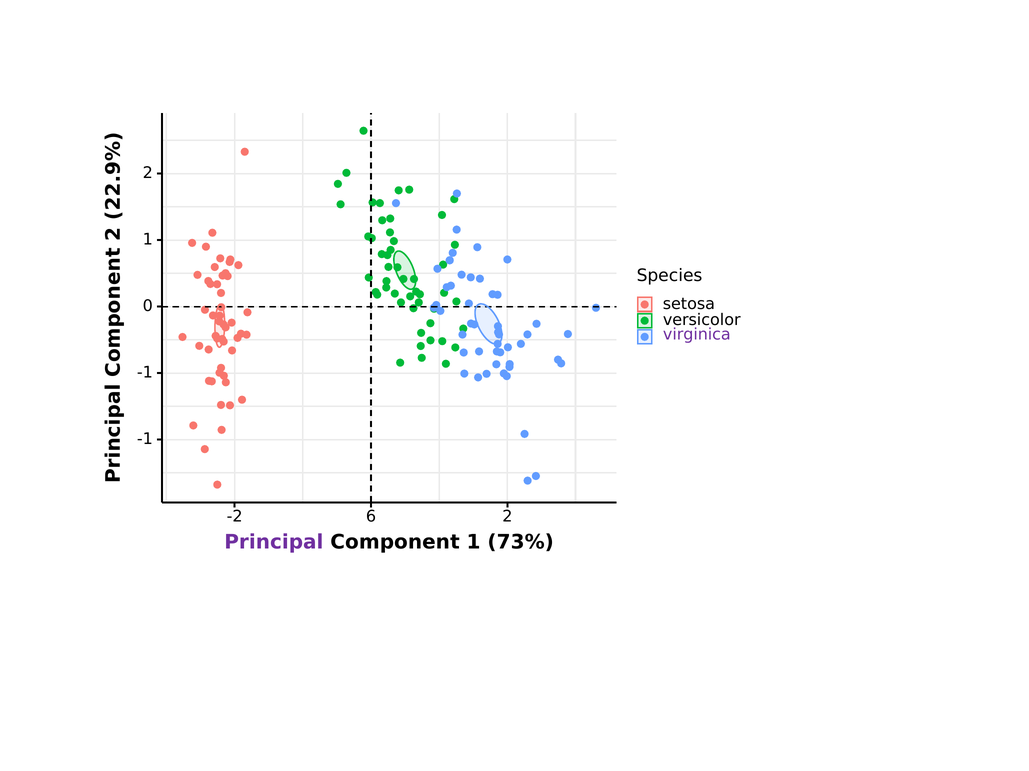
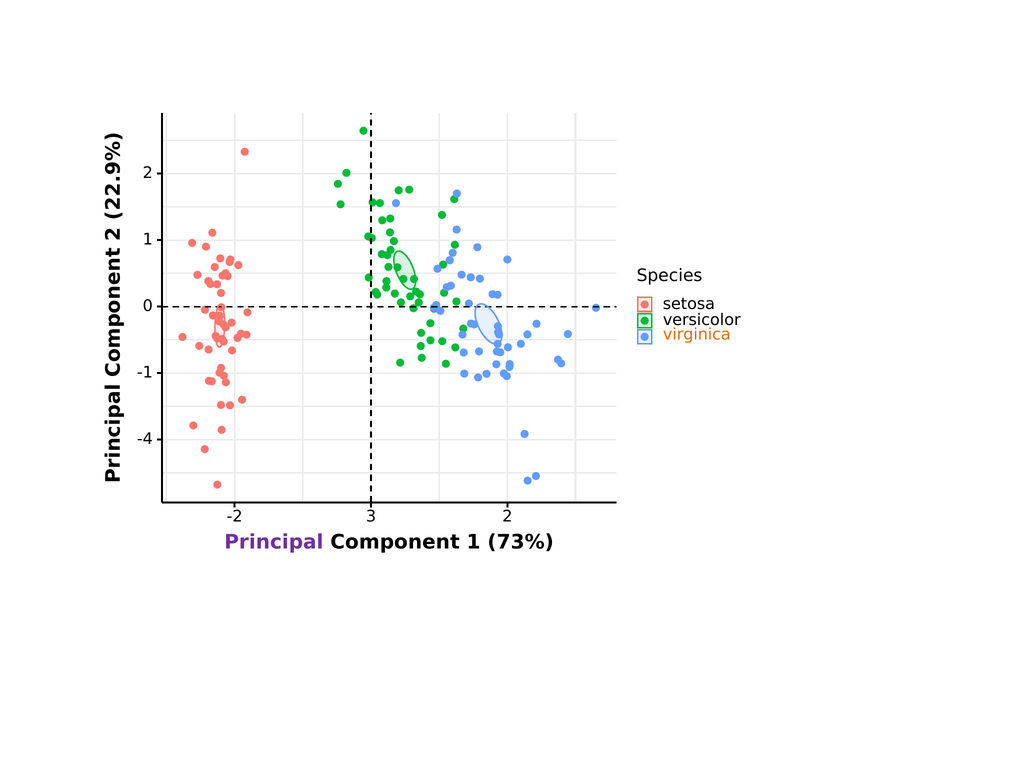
virginica colour: purple -> orange
-1 at (145, 439): -1 -> -4
6: 6 -> 3
